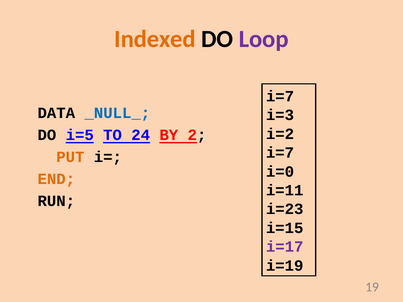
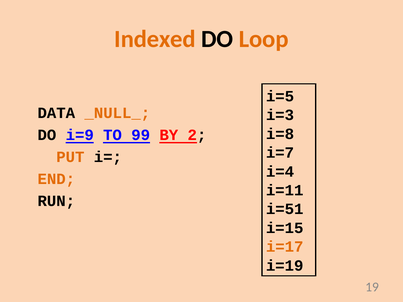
Loop colour: purple -> orange
i=7 at (280, 96): i=7 -> i=5
_NULL_ colour: blue -> orange
i=2: i=2 -> i=8
i=5: i=5 -> i=9
24: 24 -> 99
i=0: i=0 -> i=4
i=23: i=23 -> i=51
i=17 colour: purple -> orange
